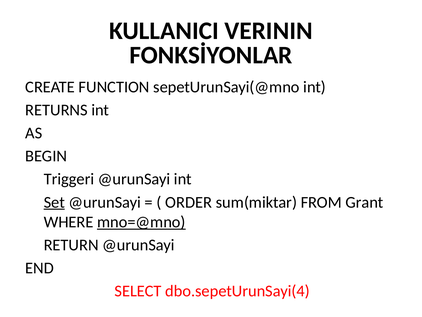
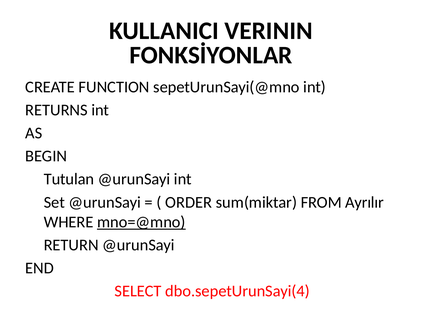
Triggeri: Triggeri -> Tutulan
Set underline: present -> none
Grant: Grant -> Ayrılır
